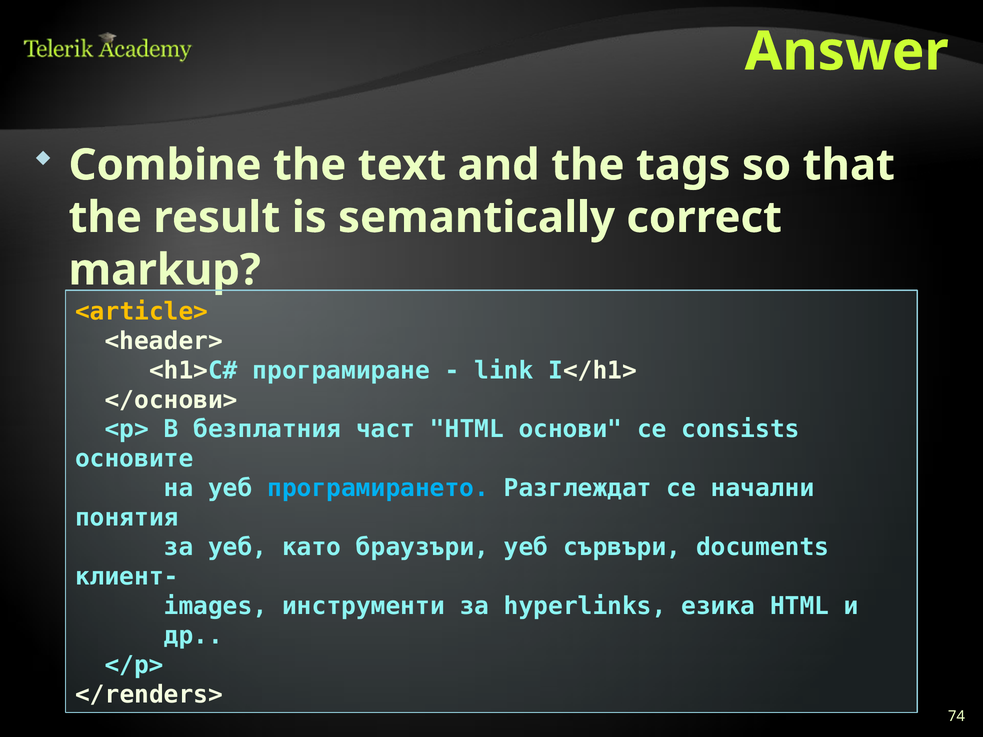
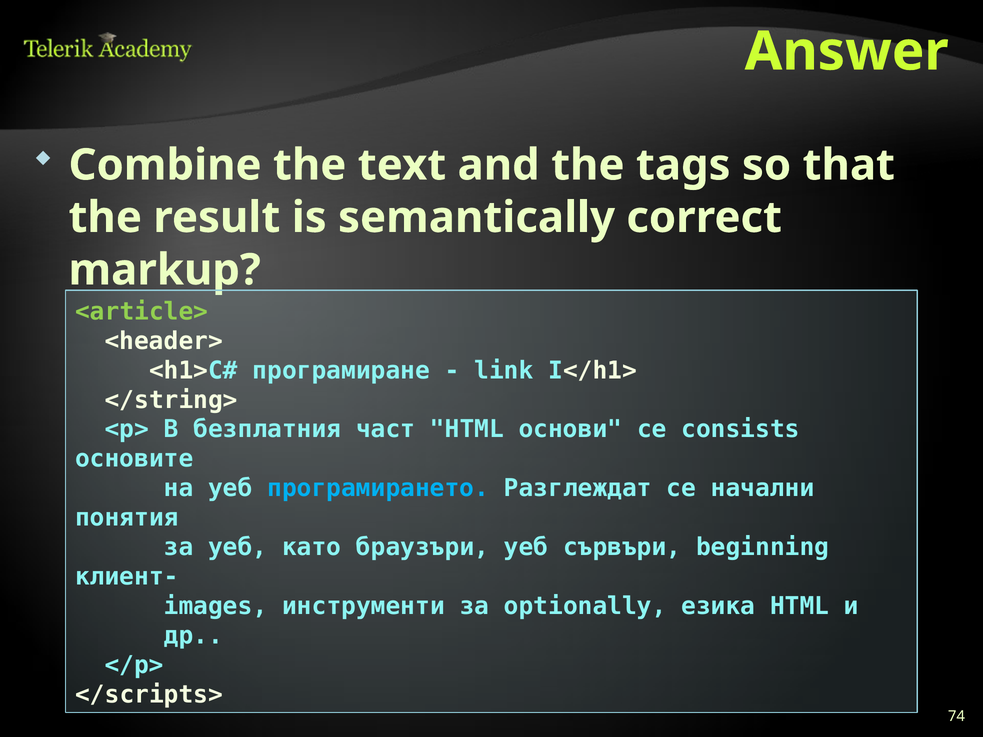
<article> colour: yellow -> light green
</oснови>: </oснови> -> </string>
documents: documents -> beginning
hyperlinks: hyperlinks -> optionally
</renders>: </renders> -> </scripts>
